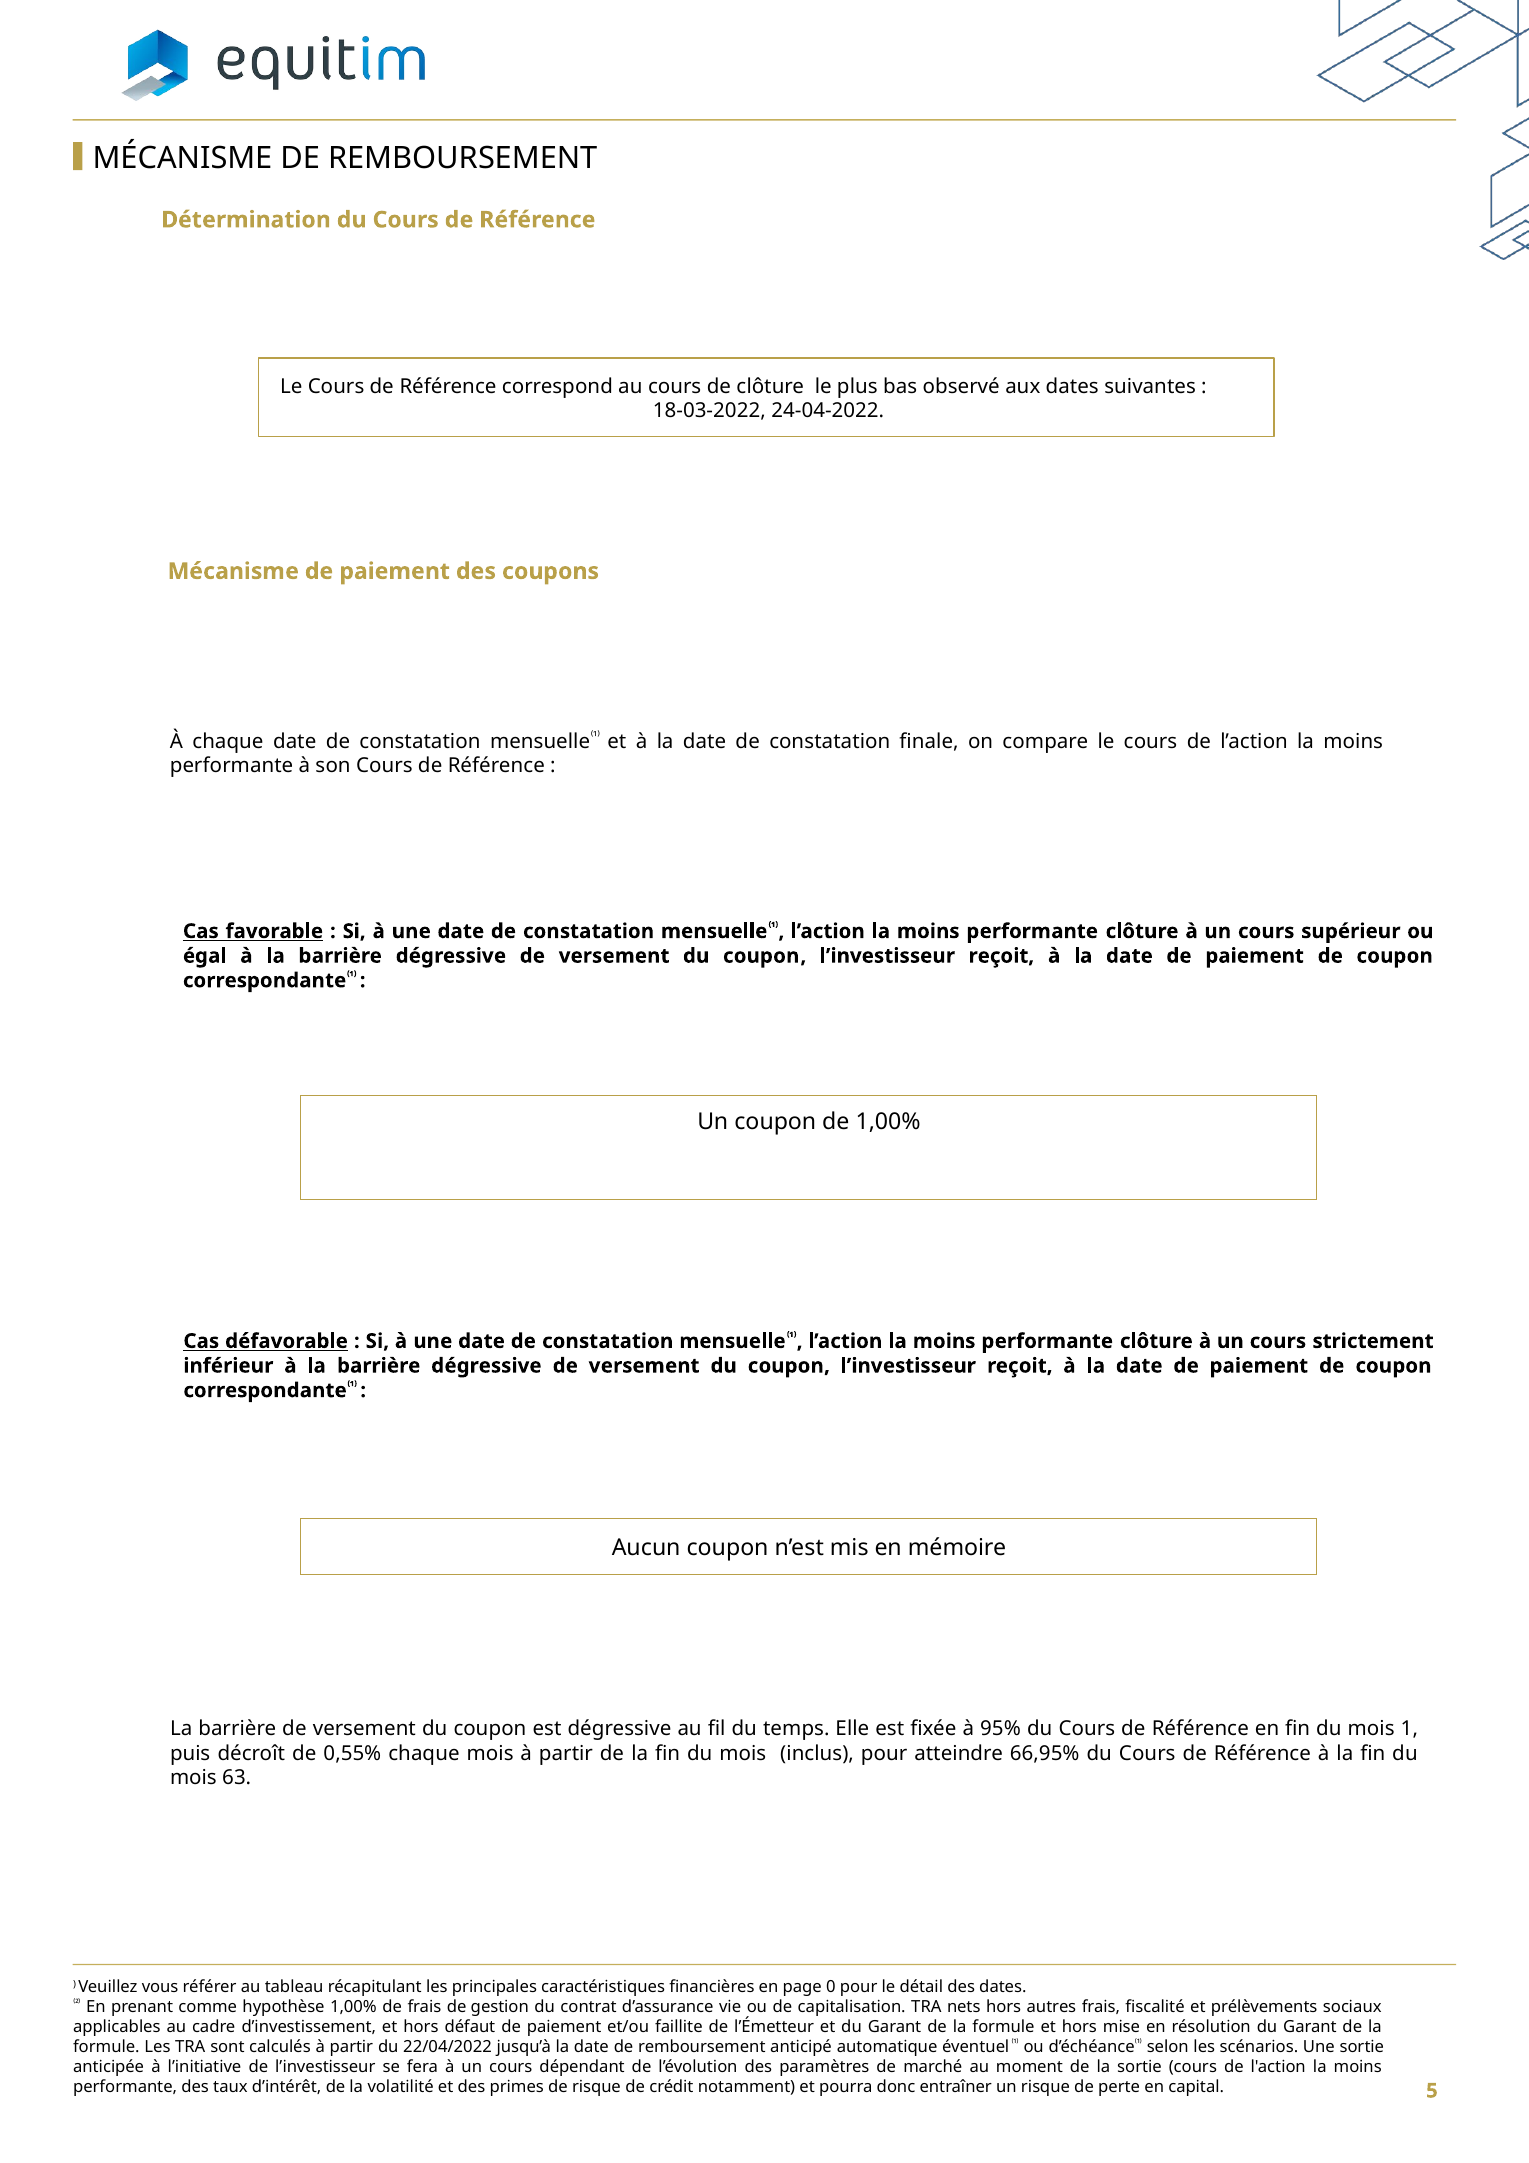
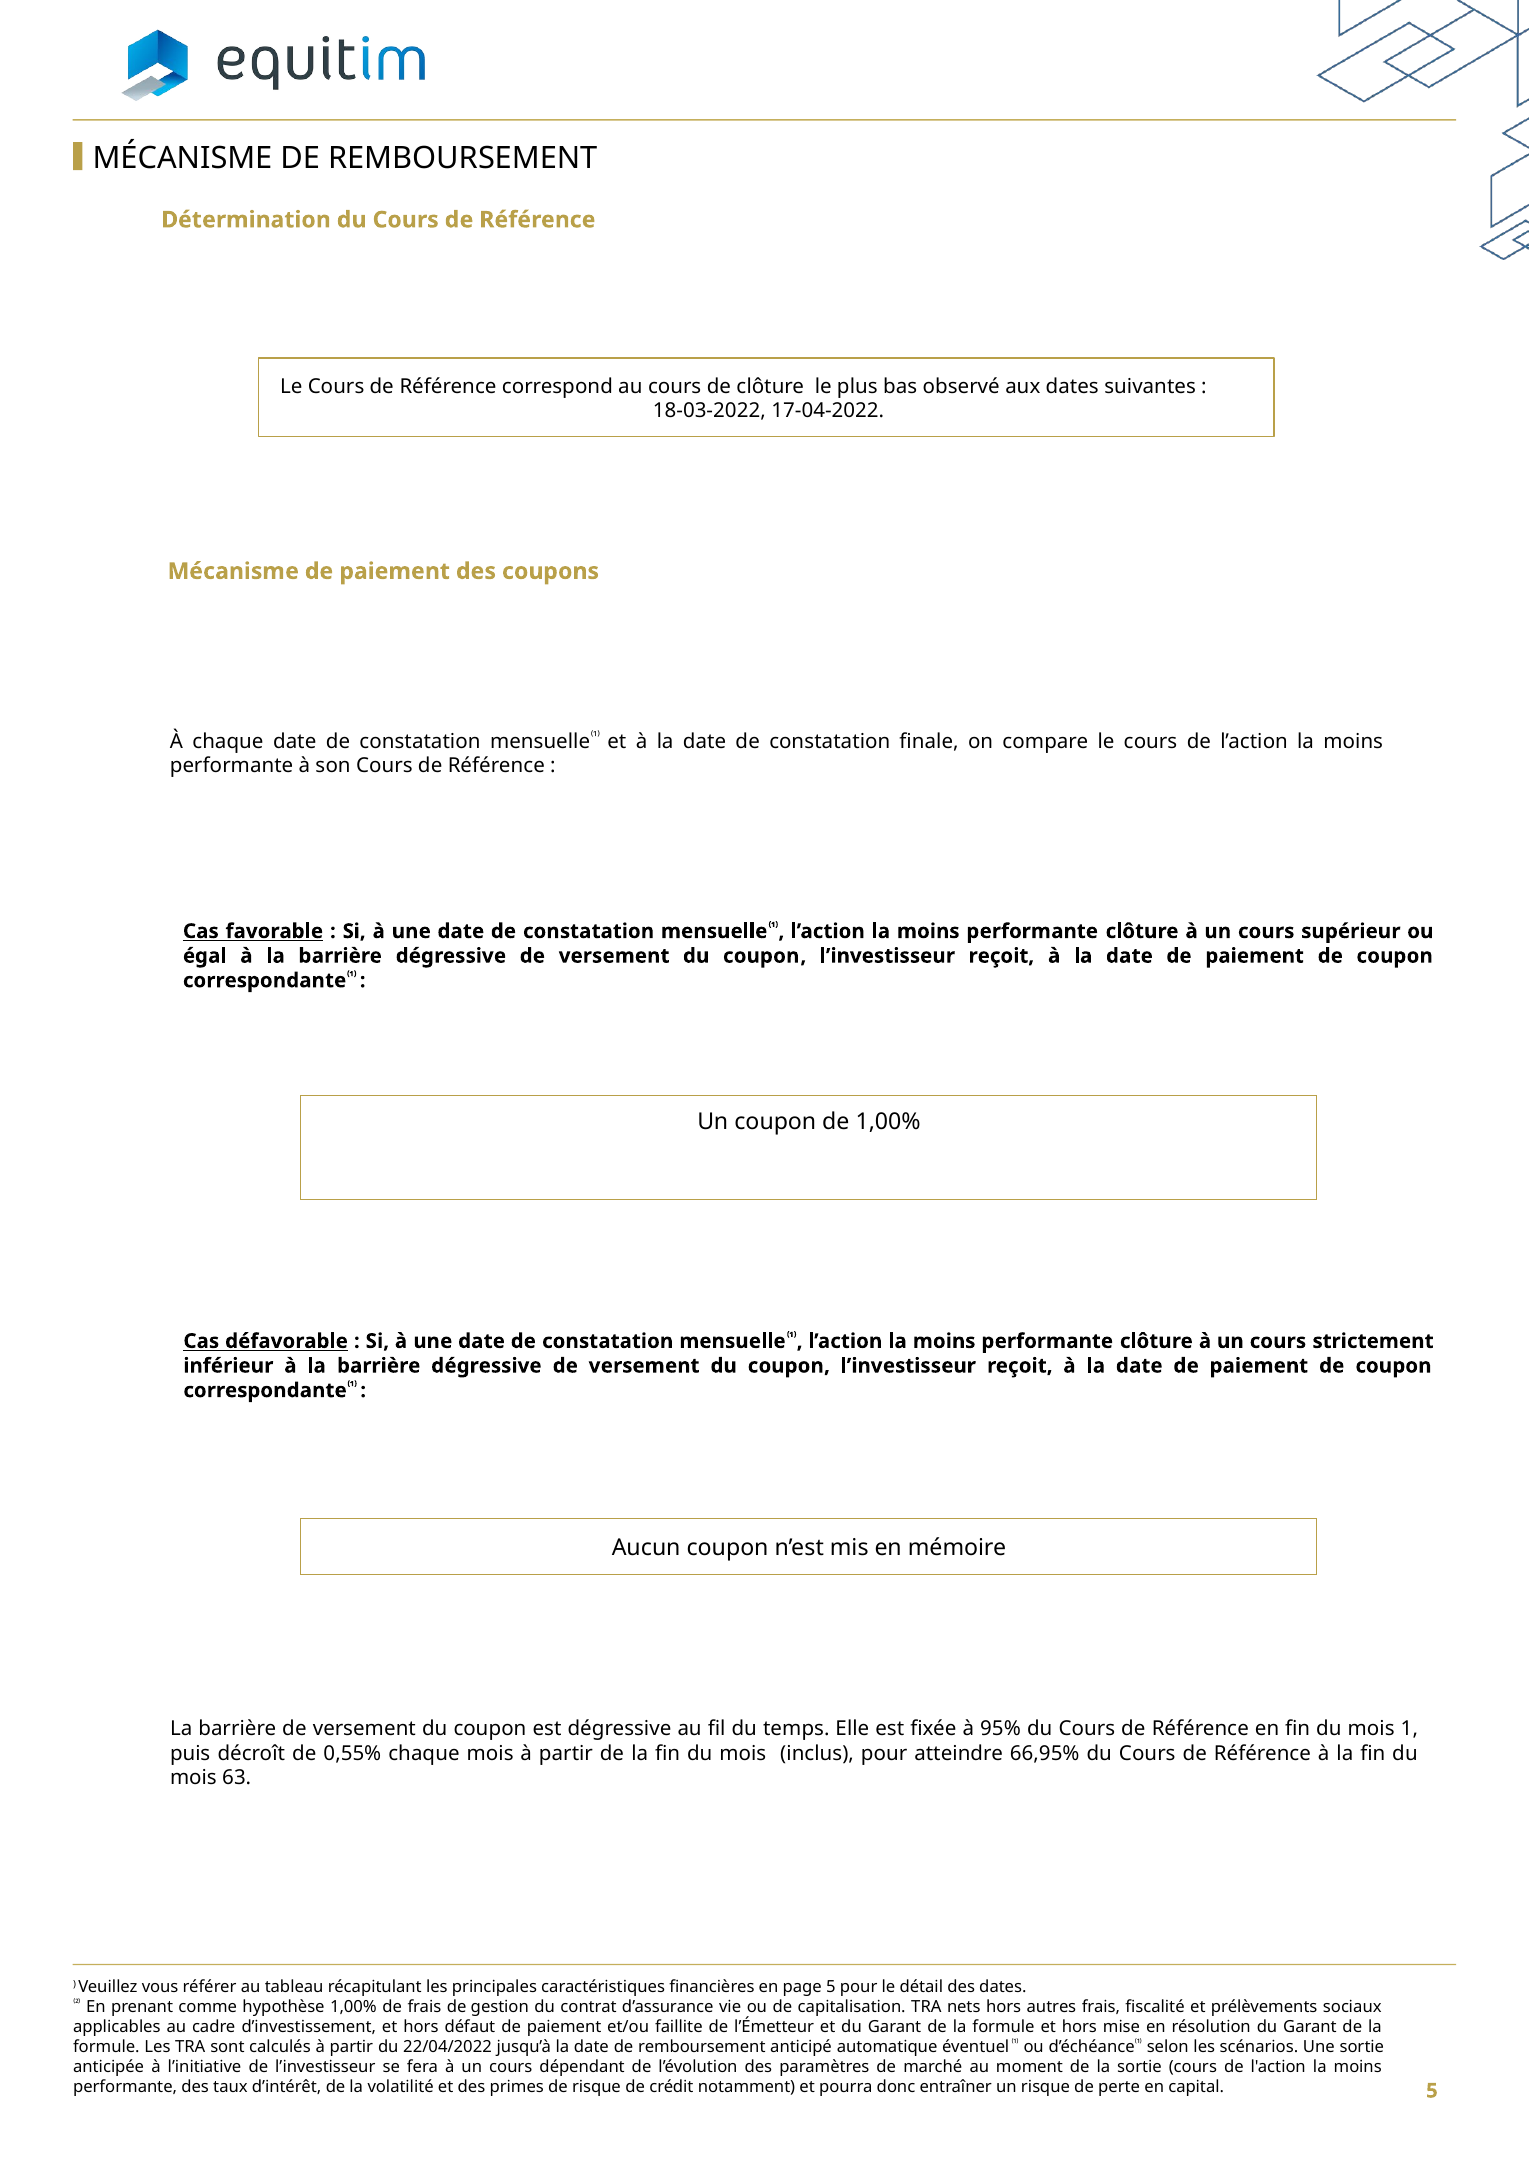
24-04-2022: 24-04-2022 -> 17-04-2022
page 0: 0 -> 5
